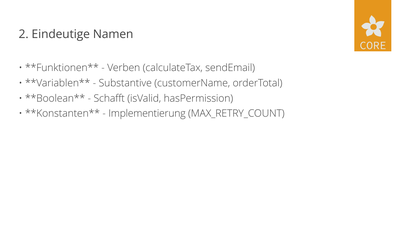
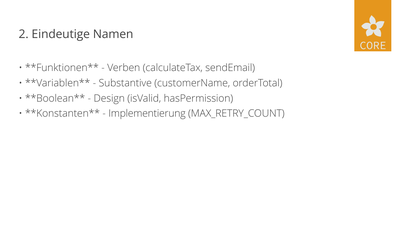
Schafft: Schafft -> Design
